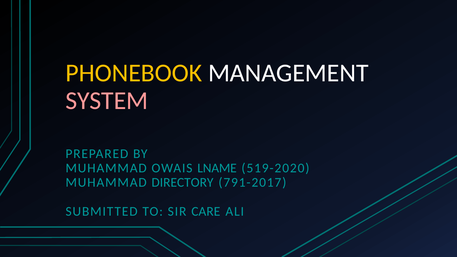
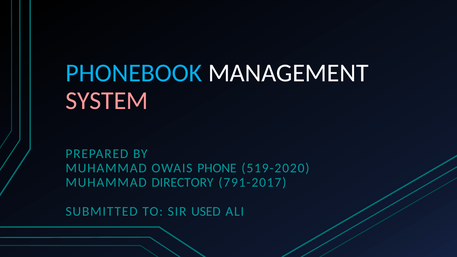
PHONEBOOK colour: yellow -> light blue
LNAME: LNAME -> PHONE
CARE: CARE -> USED
